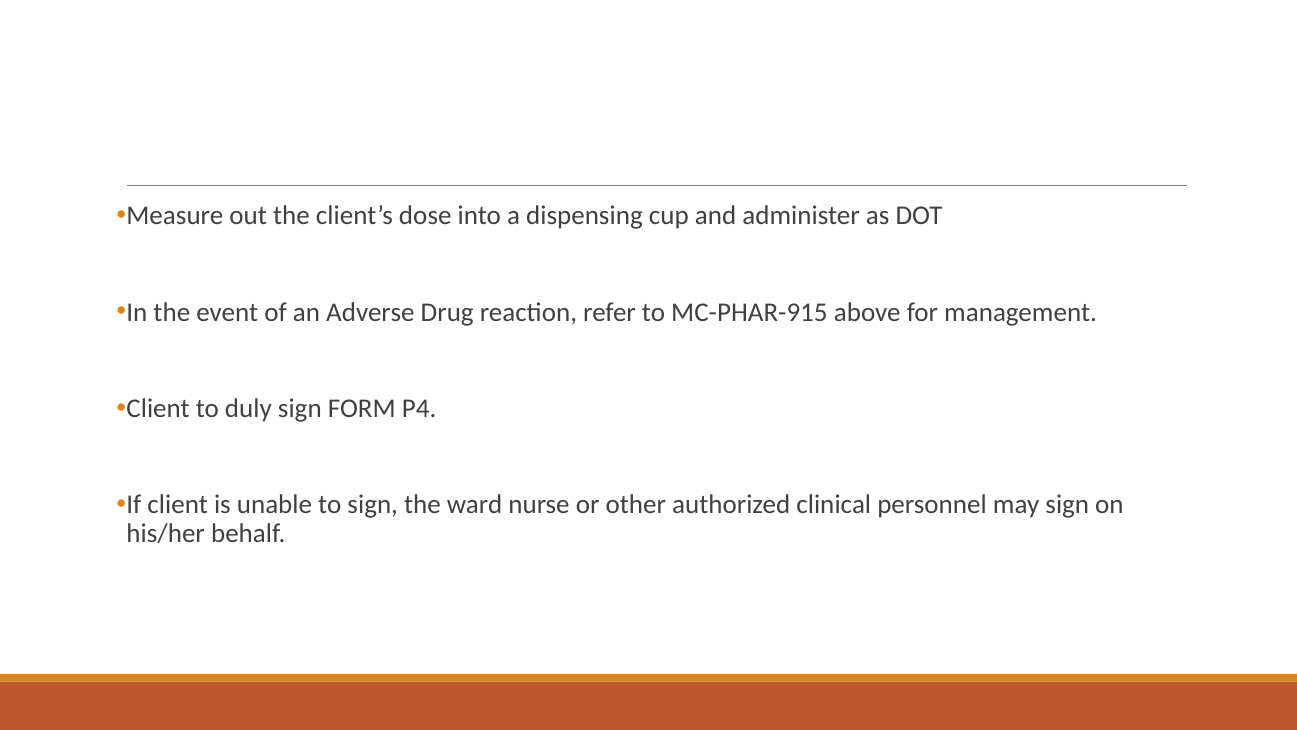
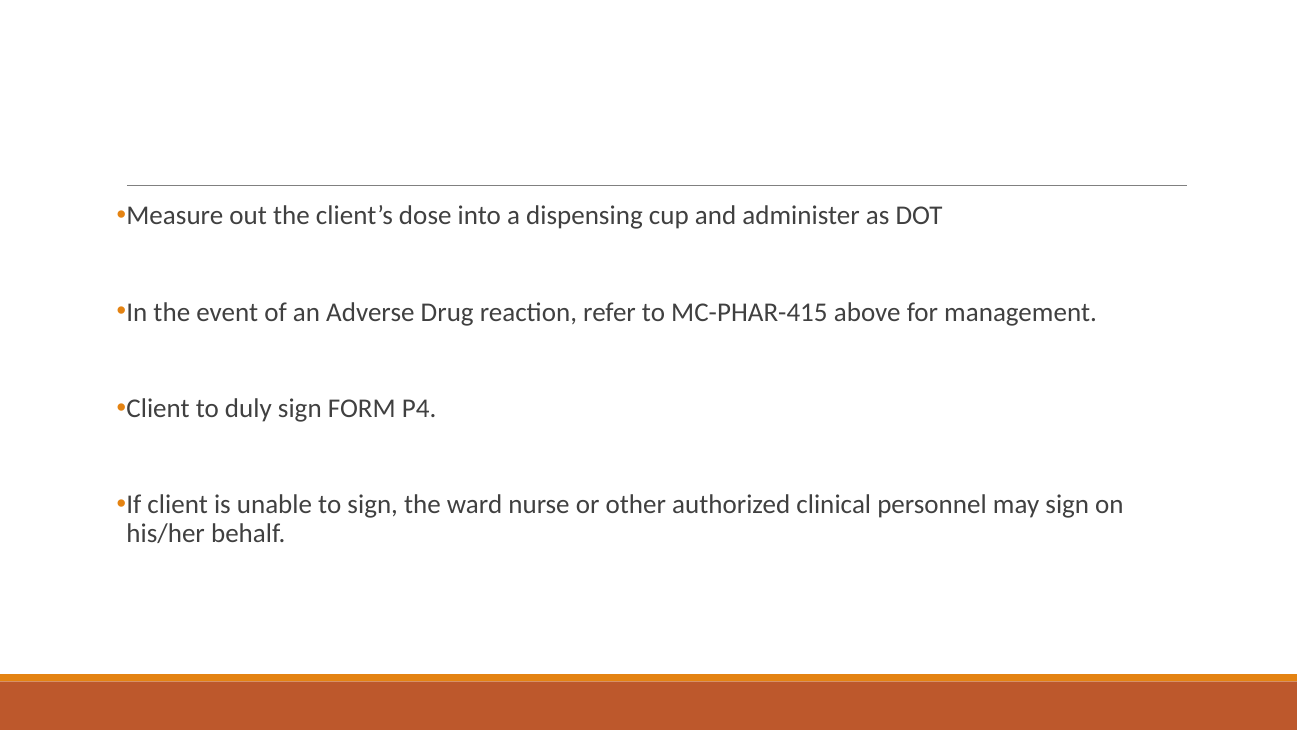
MC-PHAR-915: MC-PHAR-915 -> MC-PHAR-415
